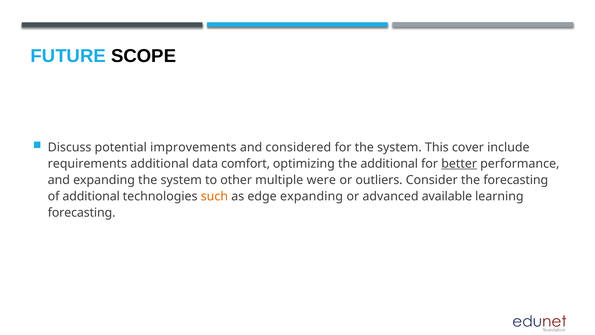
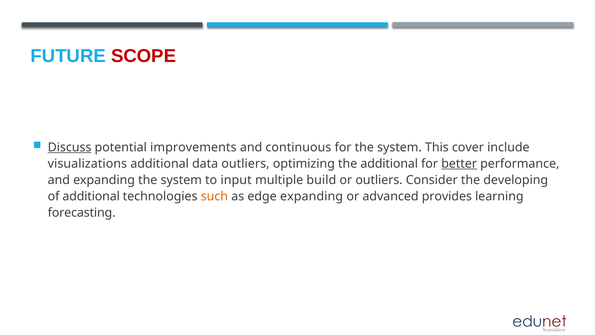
SCOPE colour: black -> red
Discuss underline: none -> present
considered: considered -> continuous
requirements: requirements -> visualizations
data comfort: comfort -> outliers
other: other -> input
were: were -> build
the forecasting: forecasting -> developing
available: available -> provides
